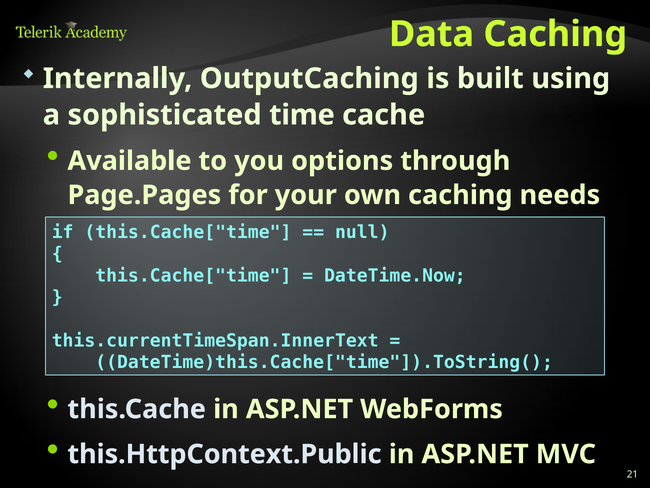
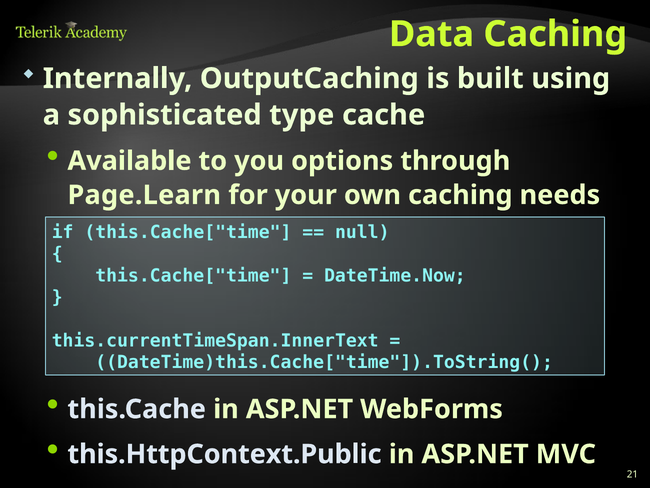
time: time -> type
Page.Pages: Page.Pages -> Page.Learn
